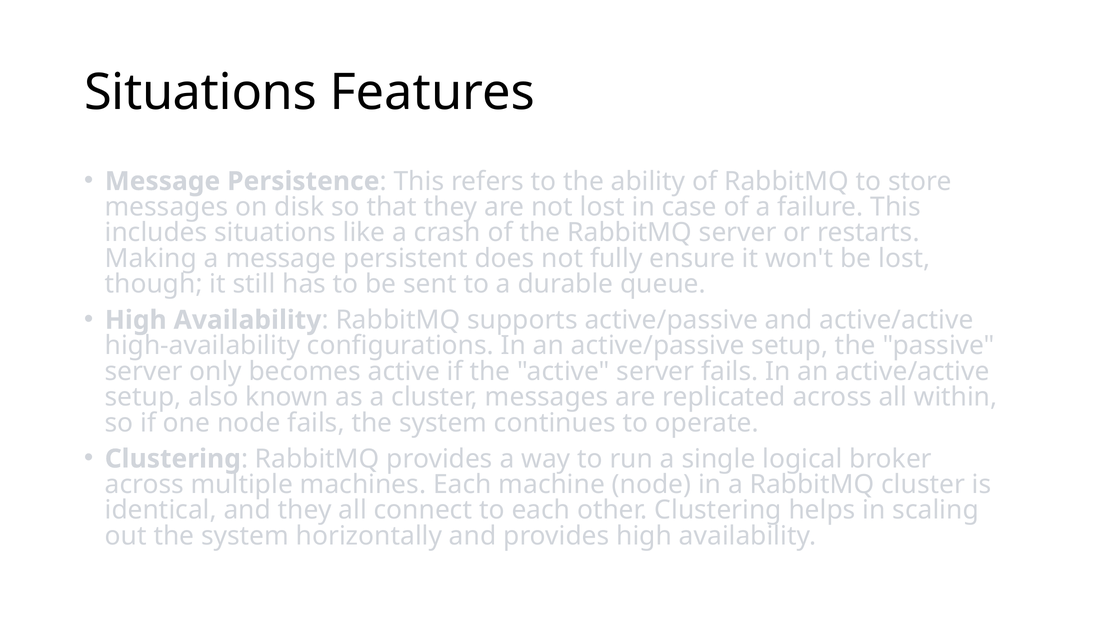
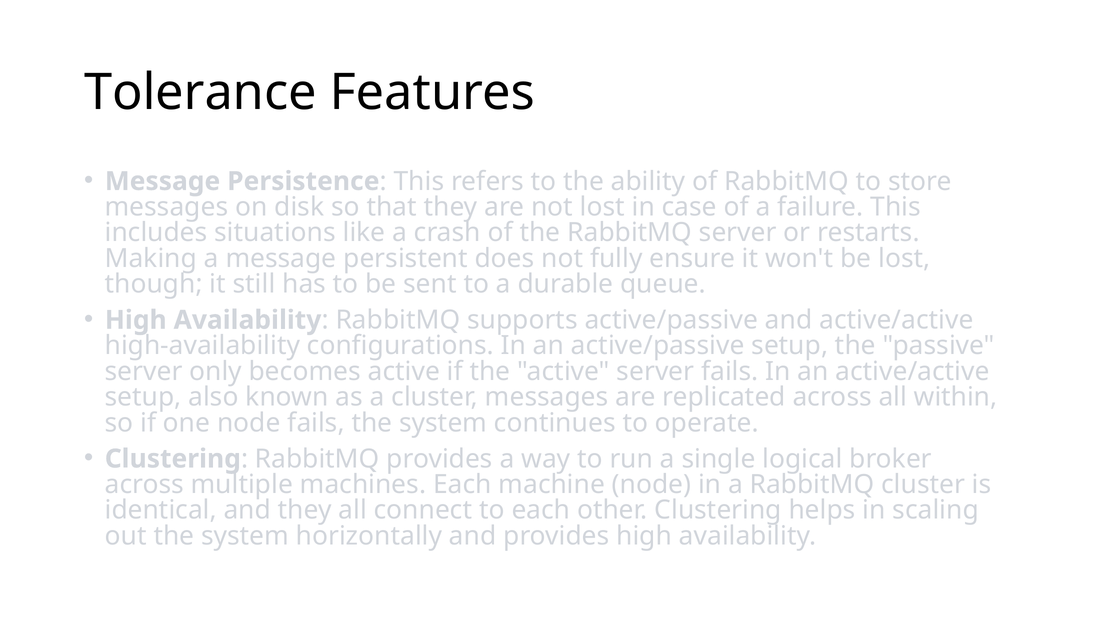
Situations at (200, 93): Situations -> Tolerance
